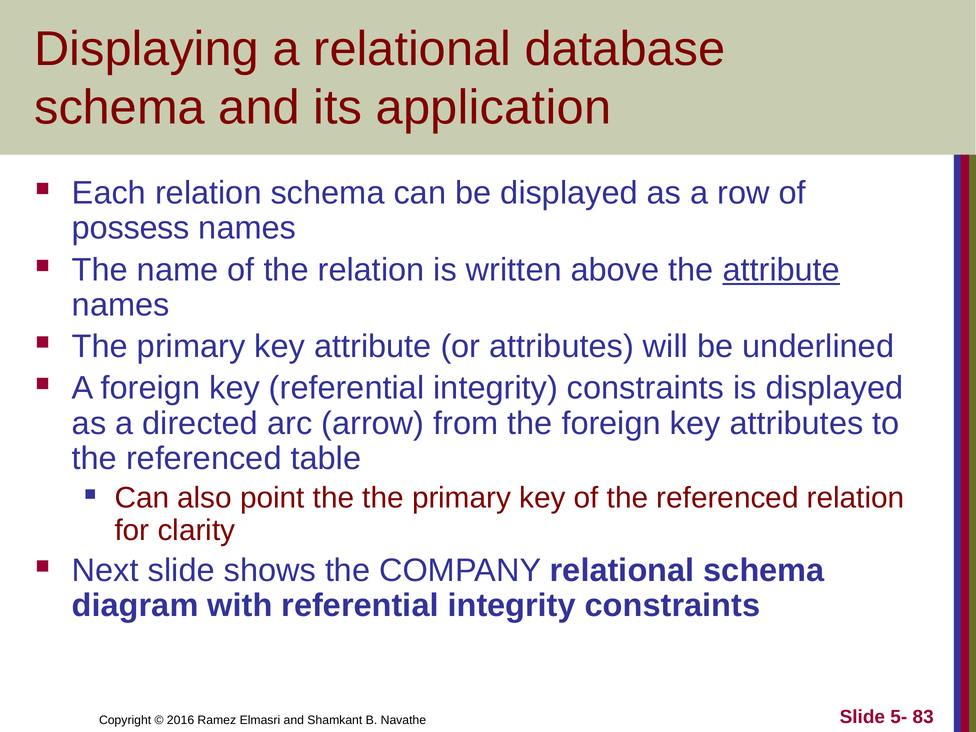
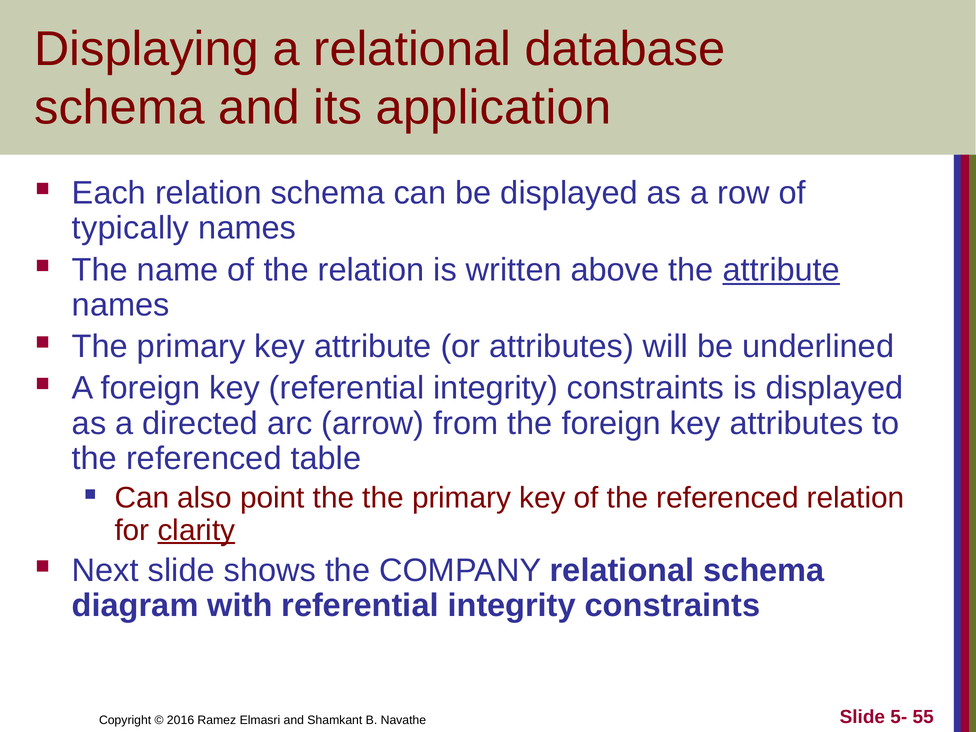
possess: possess -> typically
clarity underline: none -> present
83: 83 -> 55
